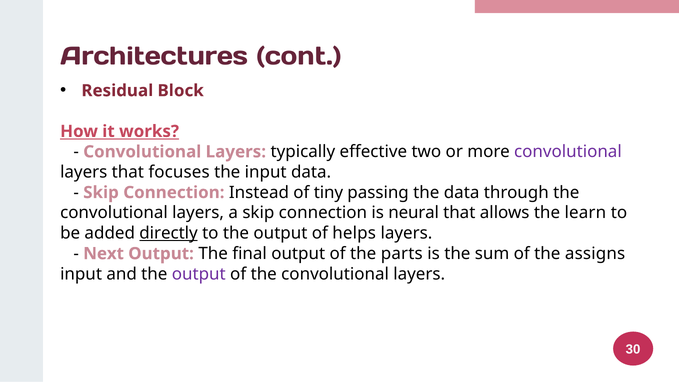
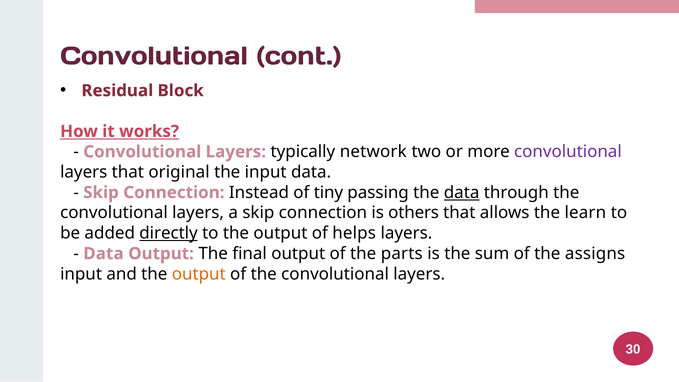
Architectures at (154, 56): Architectures -> Convolutional
effective: effective -> network
focuses: focuses -> original
data at (462, 192) underline: none -> present
neural: neural -> others
Next at (104, 254): Next -> Data
output at (199, 274) colour: purple -> orange
